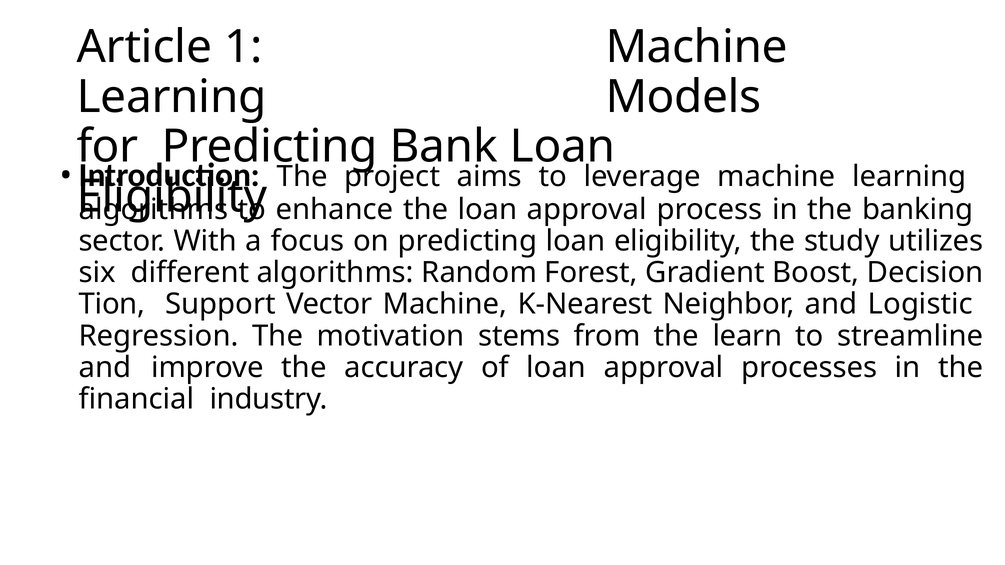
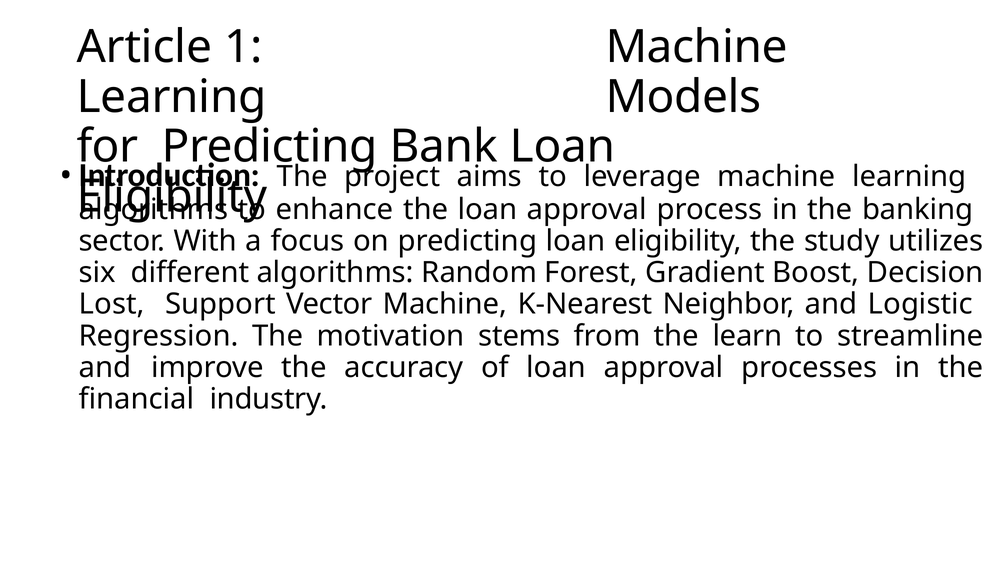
Tion: Tion -> Lost
